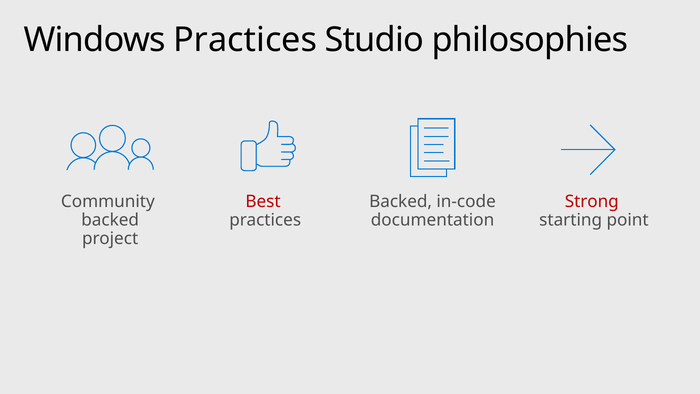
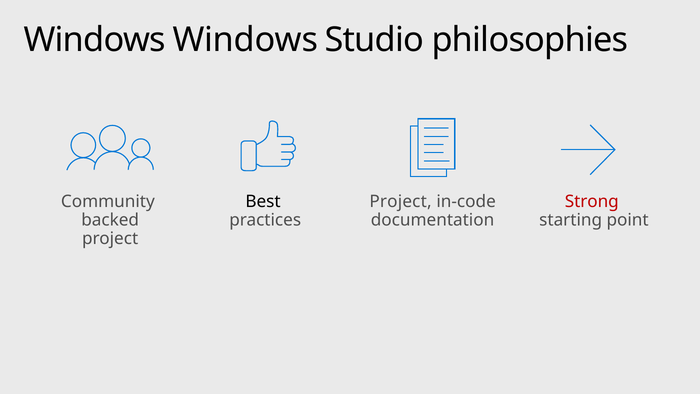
Windows Practices: Practices -> Windows
Best colour: red -> black
Backed at (401, 201): Backed -> Project
